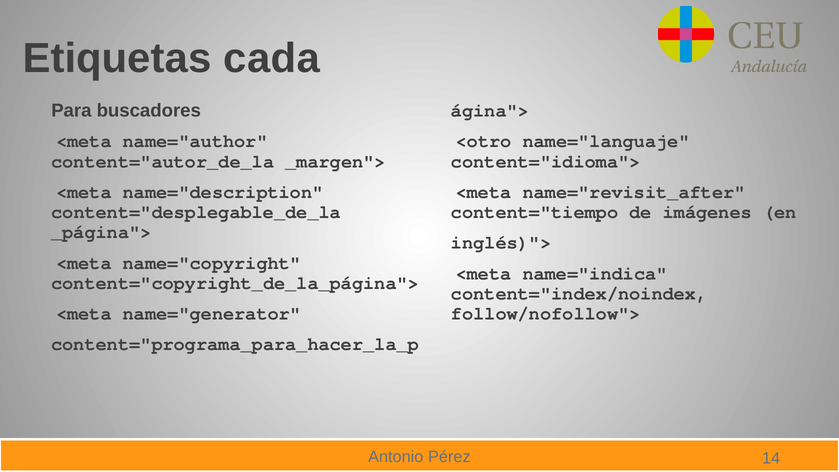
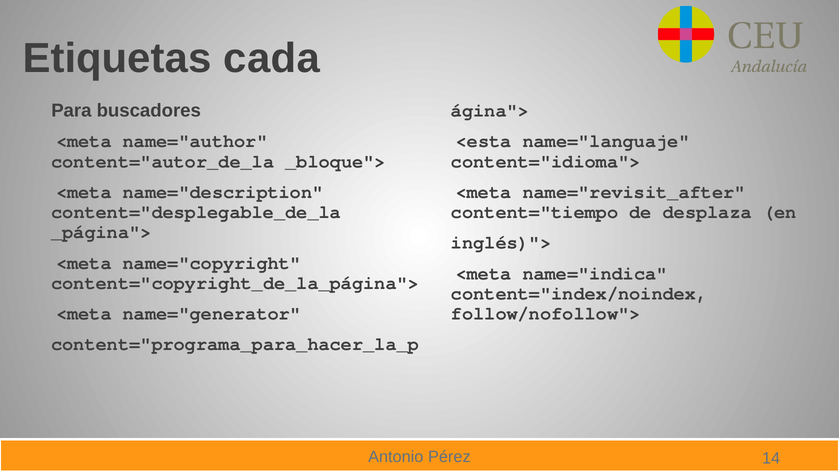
<otro: <otro -> <esta
_margen">: _margen"> -> _bloque">
imágenes: imágenes -> desplaza
